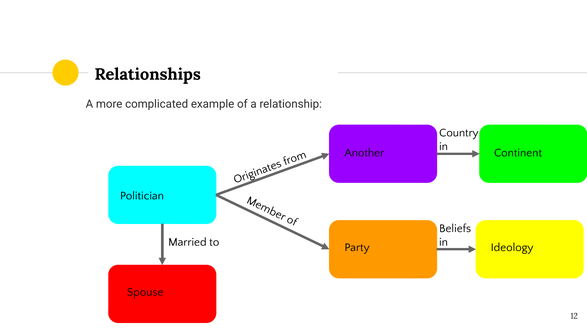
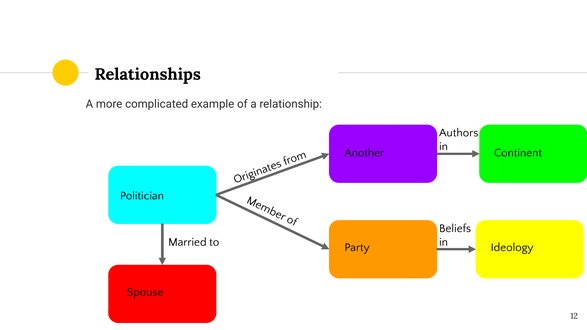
Country: Country -> Authors
